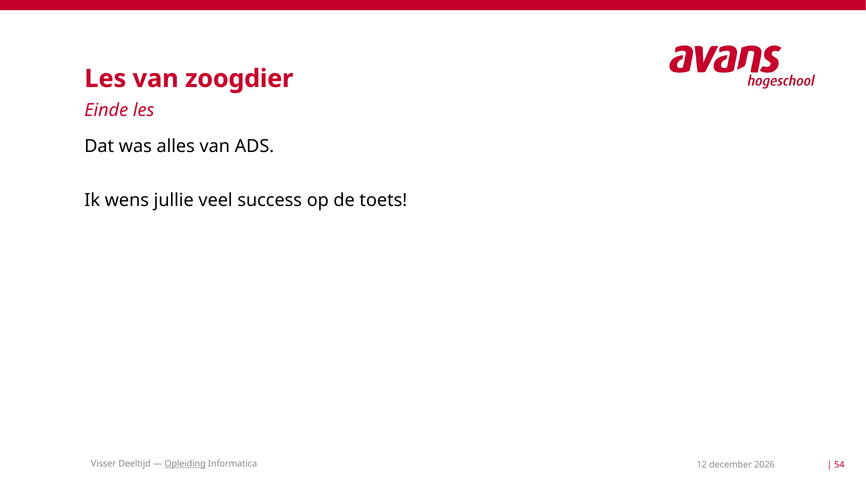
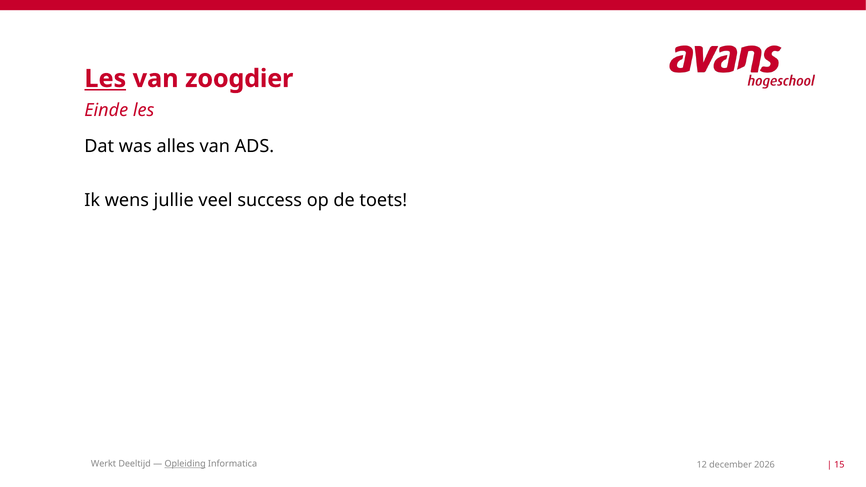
Les at (105, 79) underline: none -> present
Visser: Visser -> Werkt
54: 54 -> 15
